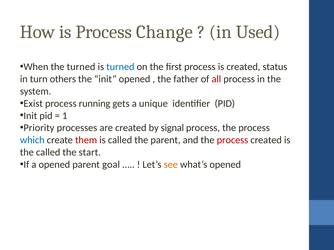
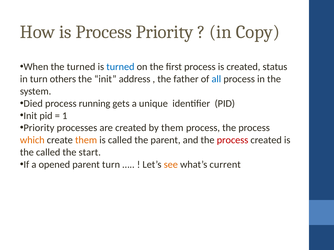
Process Change: Change -> Priority
Used: Used -> Copy
init opened: opened -> address
all colour: red -> blue
Exist: Exist -> Died
by signal: signal -> them
which colour: blue -> orange
them at (86, 140) colour: red -> orange
parent goal: goal -> turn
what’s opened: opened -> current
